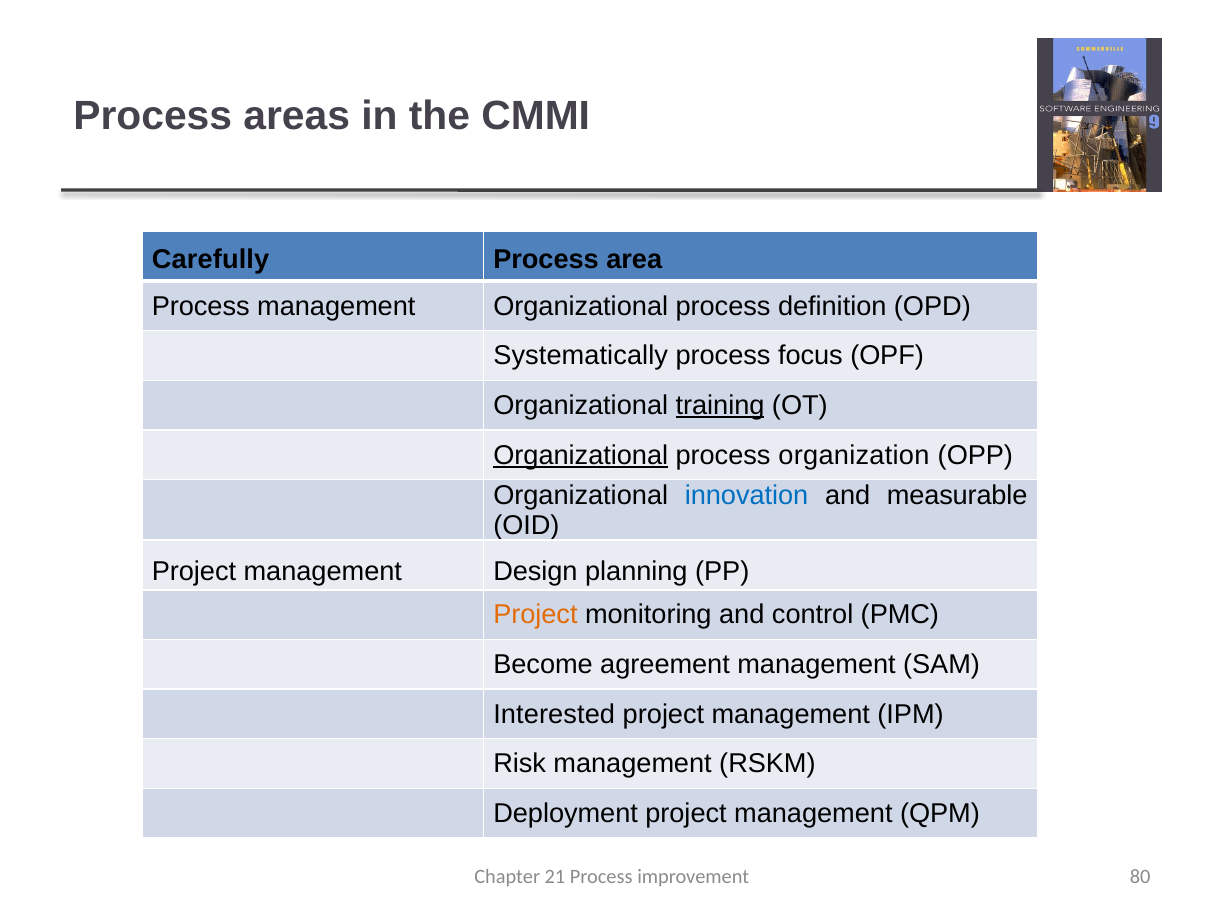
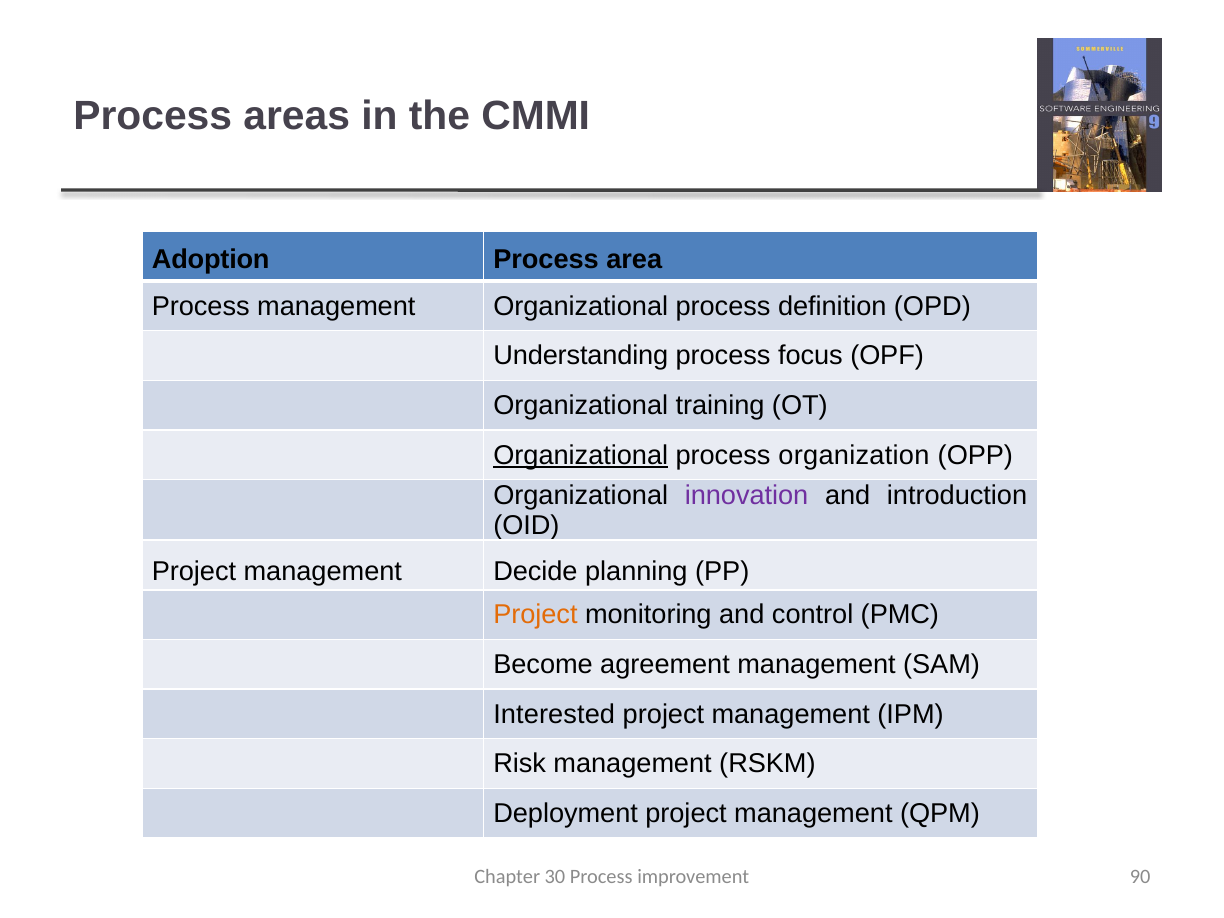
Carefully: Carefully -> Adoption
Systematically: Systematically -> Understanding
training underline: present -> none
innovation colour: blue -> purple
measurable: measurable -> introduction
Design: Design -> Decide
21: 21 -> 30
80: 80 -> 90
